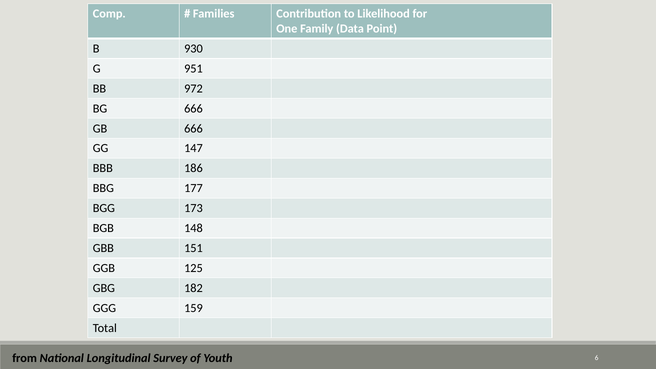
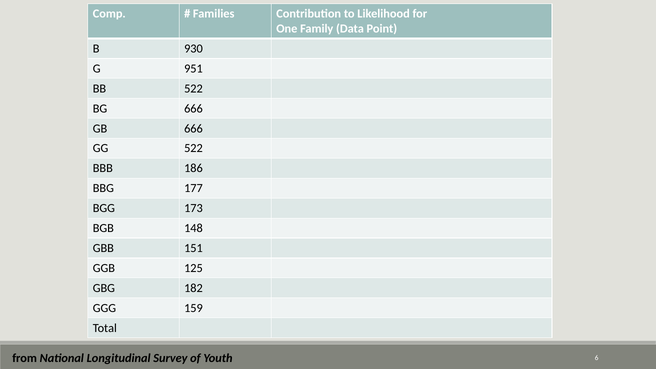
BB 972: 972 -> 522
GG 147: 147 -> 522
